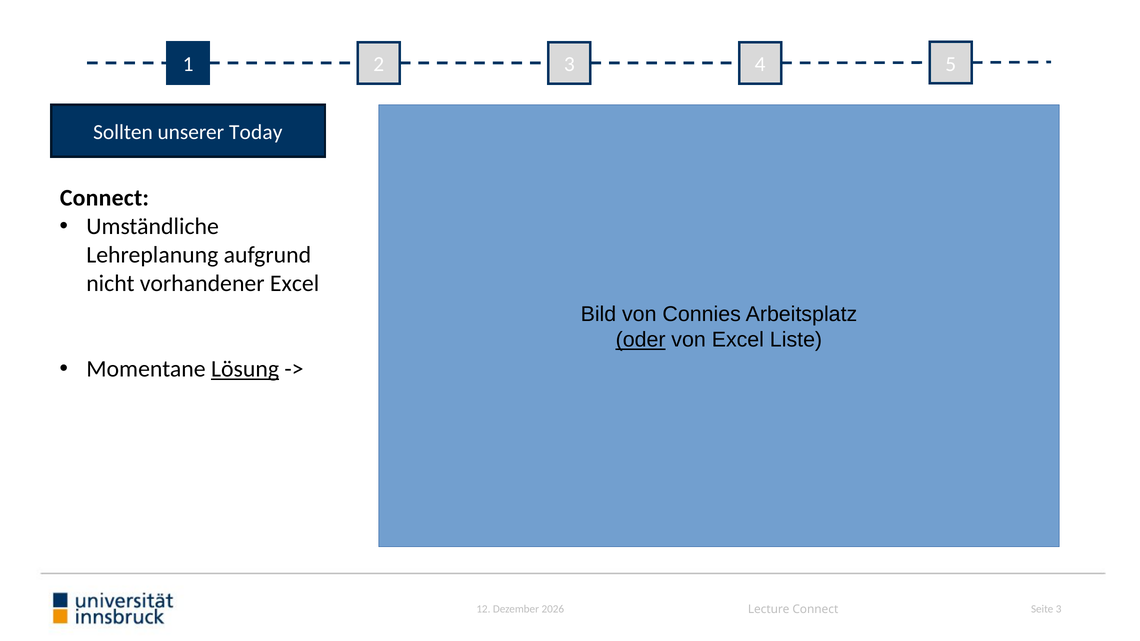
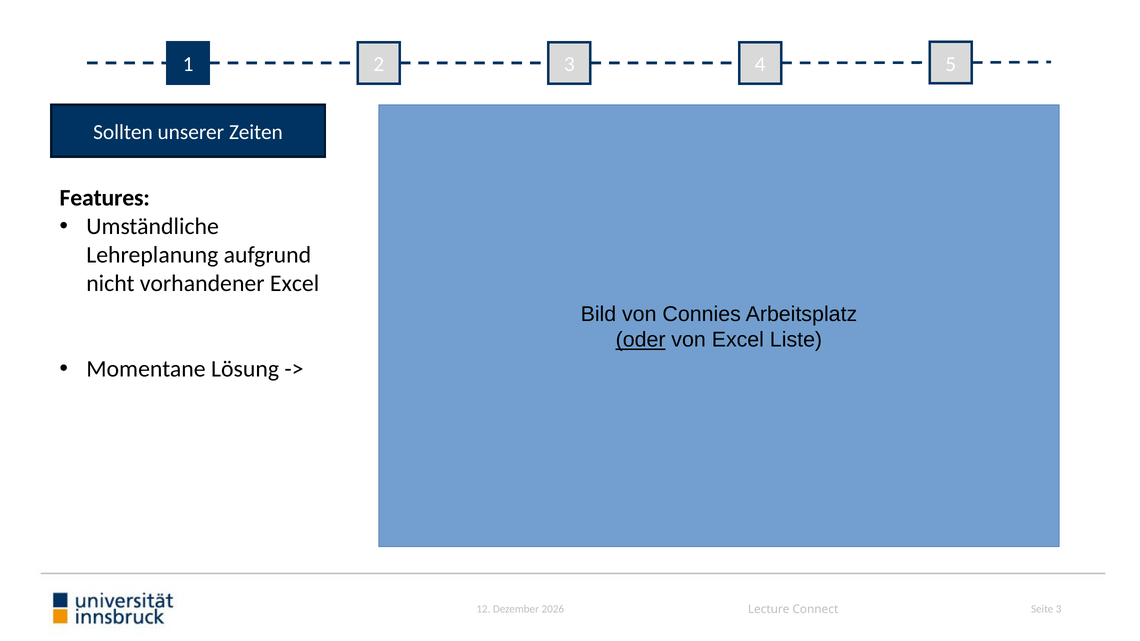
Today: Today -> Zeiten
Connect at (104, 198): Connect -> Features
Lösung underline: present -> none
